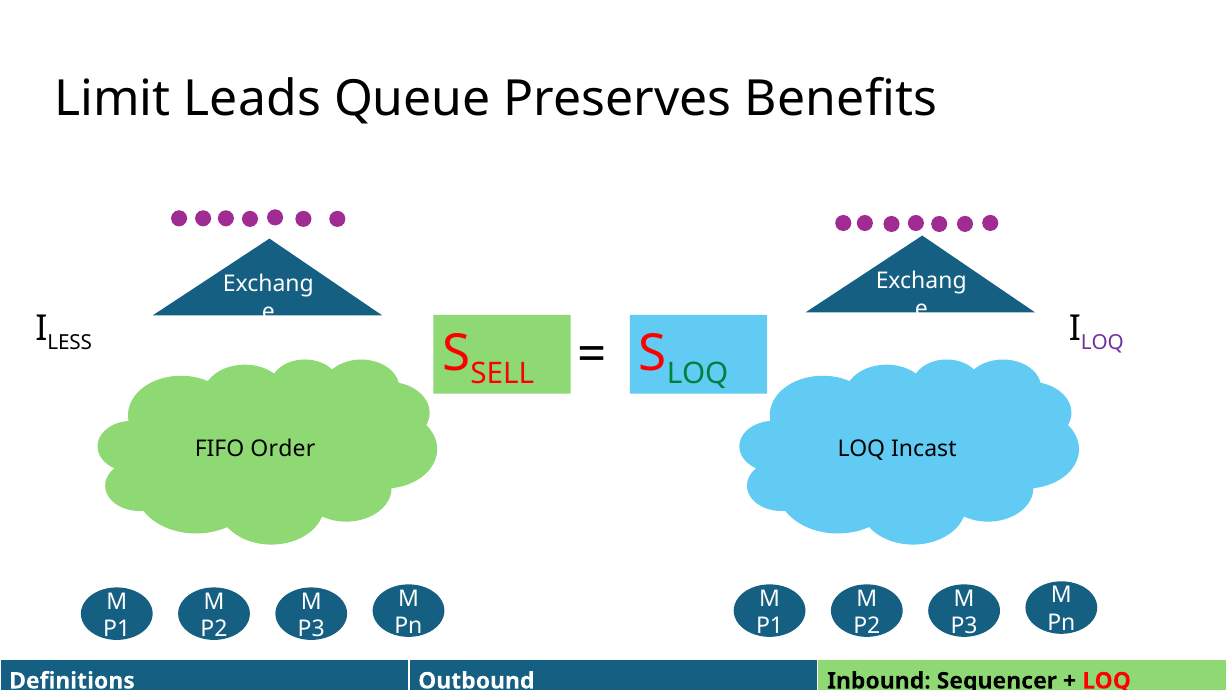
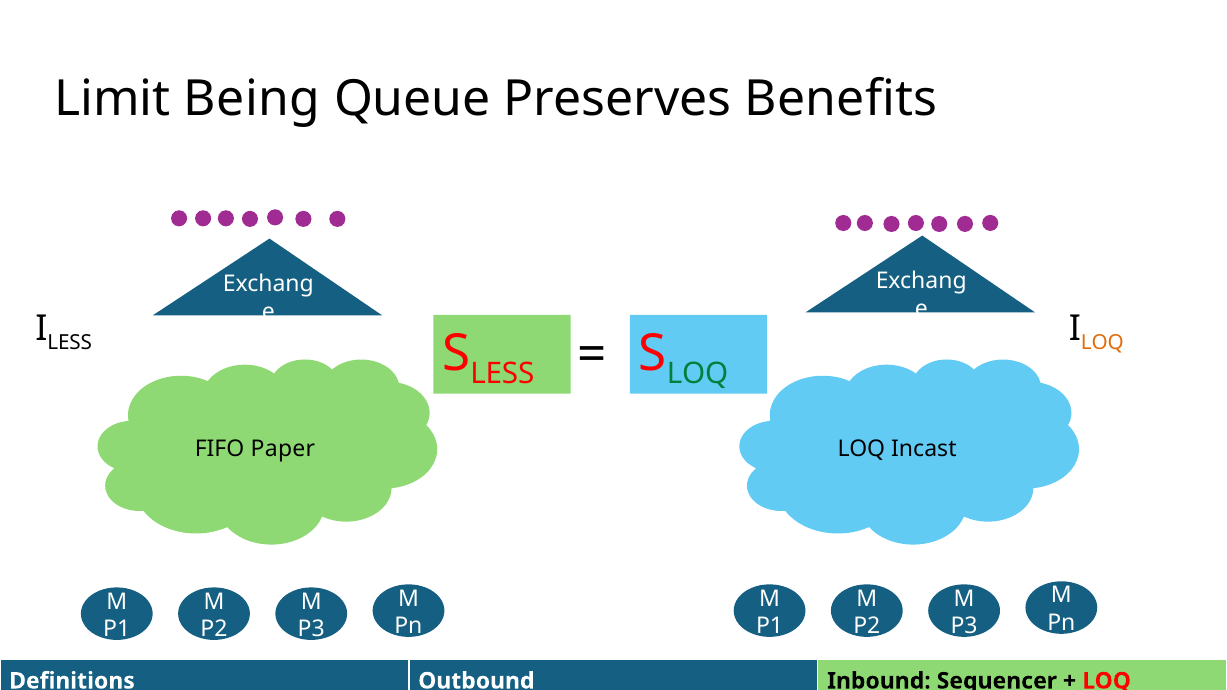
Leads: Leads -> Being
LOQ at (1102, 343) colour: purple -> orange
SELL at (502, 374): SELL -> LESS
Order: Order -> Paper
